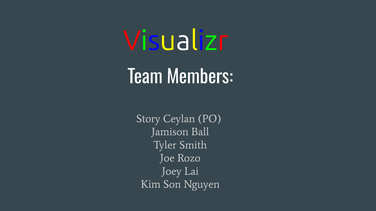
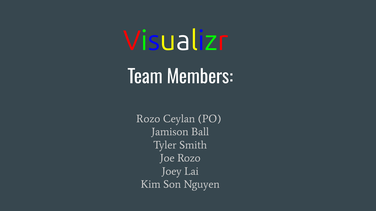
Story at (148, 119): Story -> Rozo
